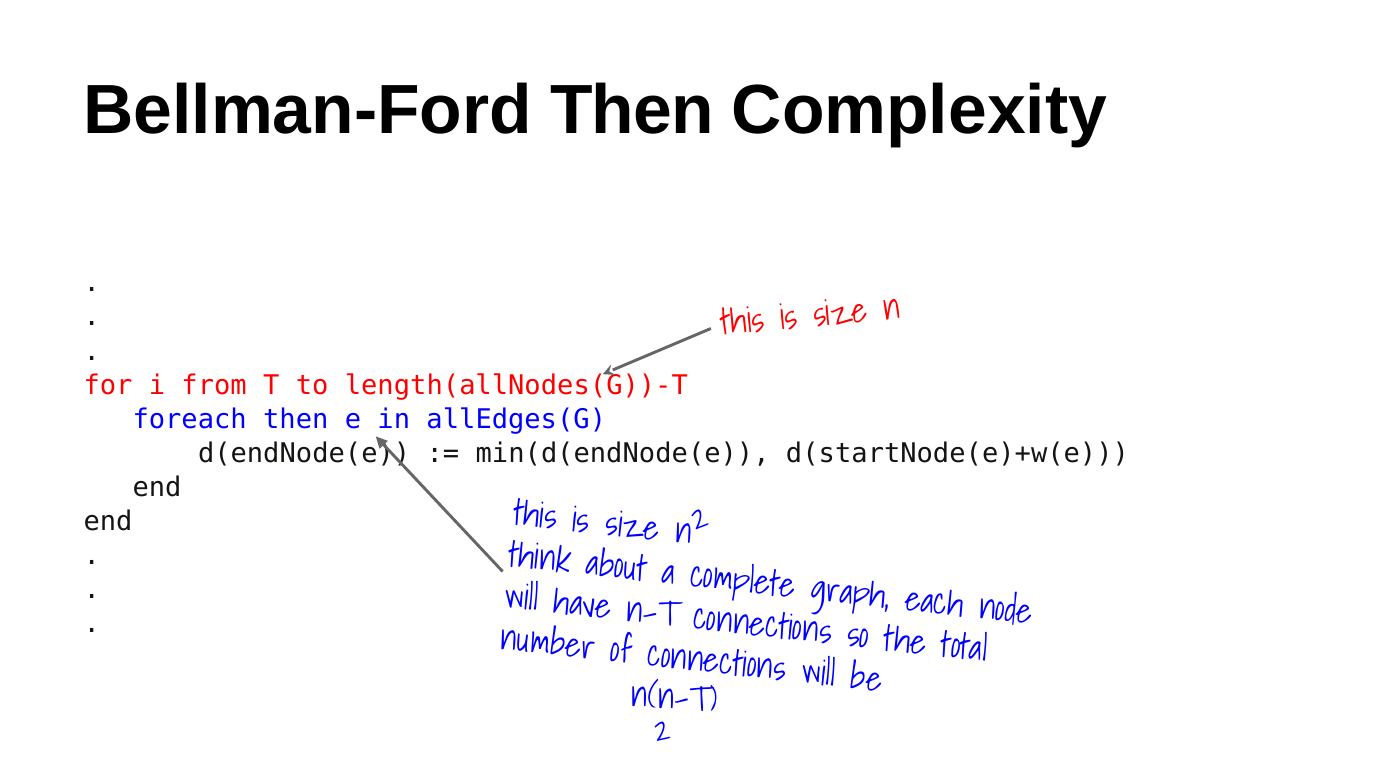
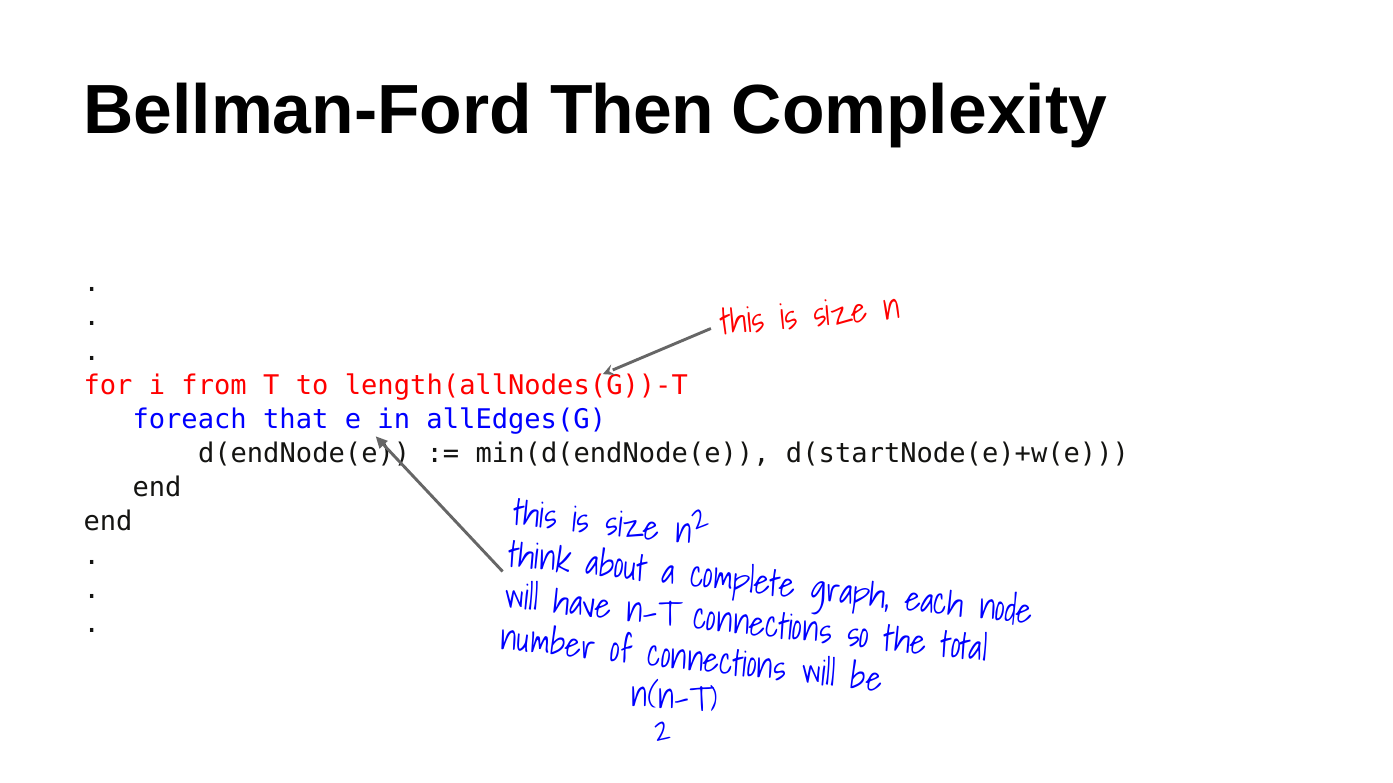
foreach then: then -> that
